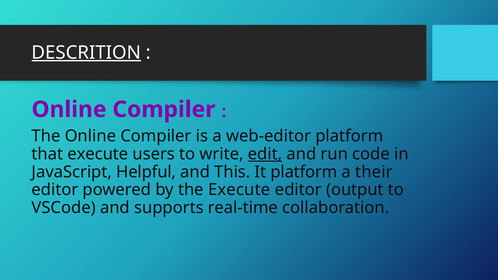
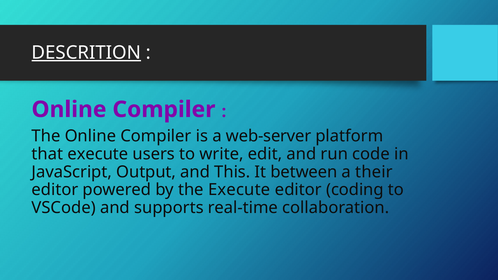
web-editor: web-editor -> web-server
edit underline: present -> none
Helpful: Helpful -> Output
It platform: platform -> between
output: output -> coding
